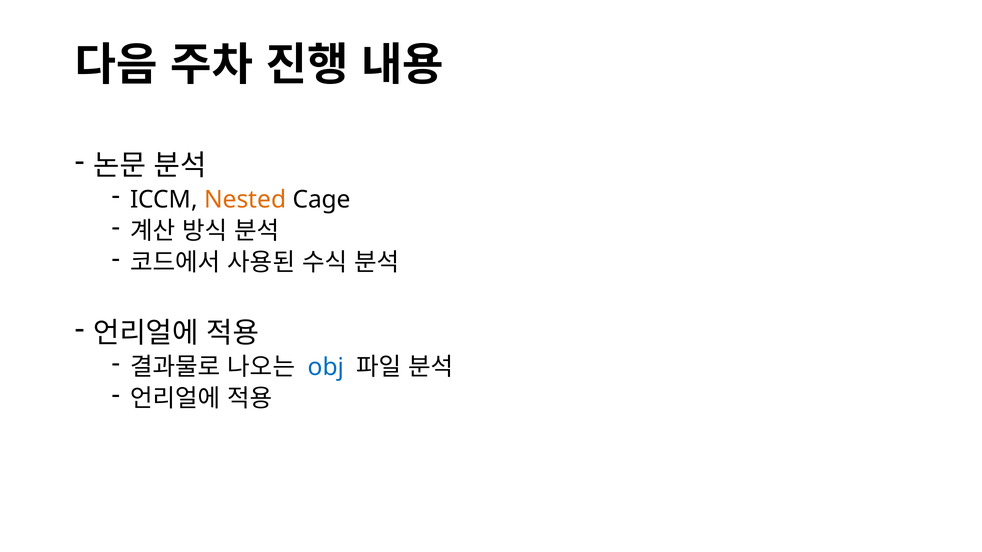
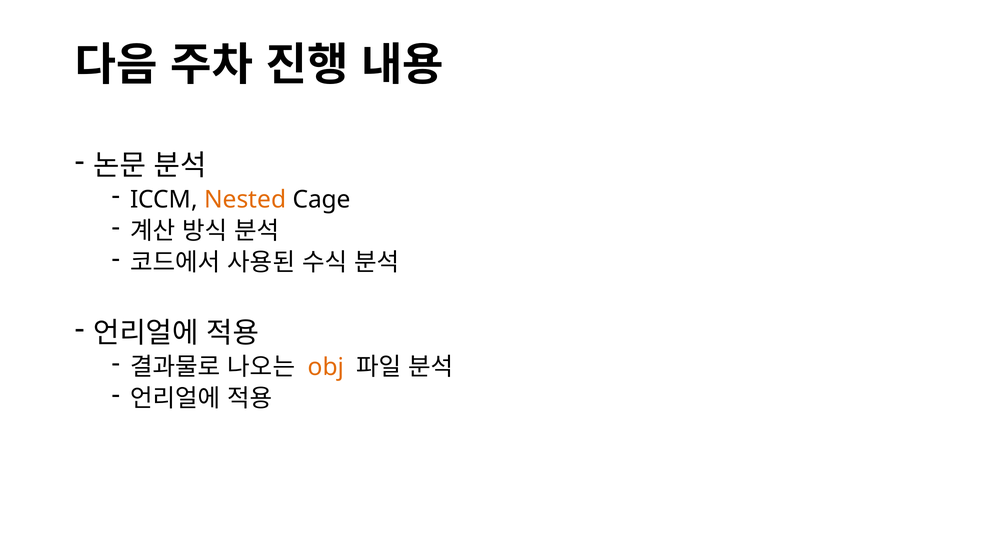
obj colour: blue -> orange
